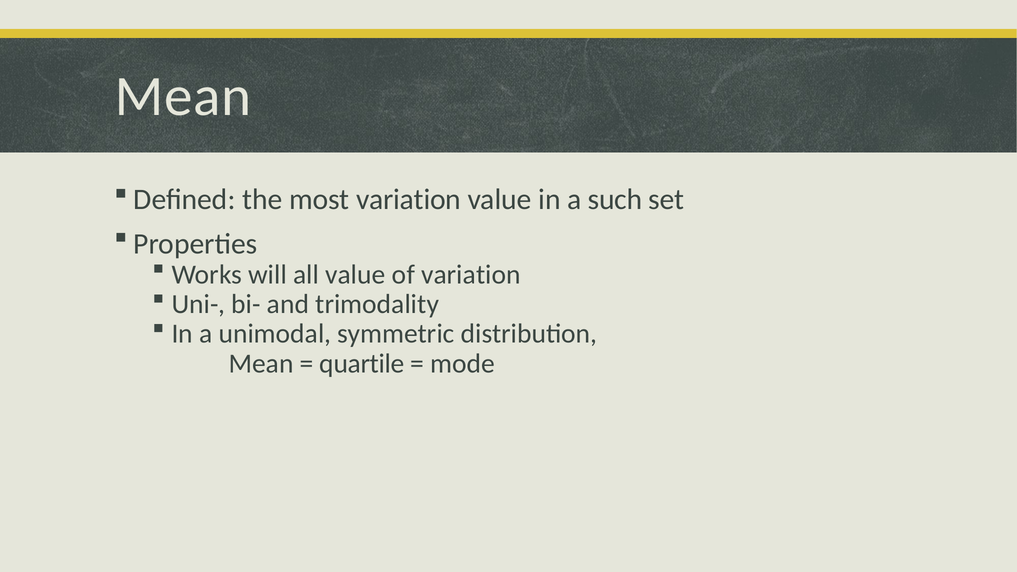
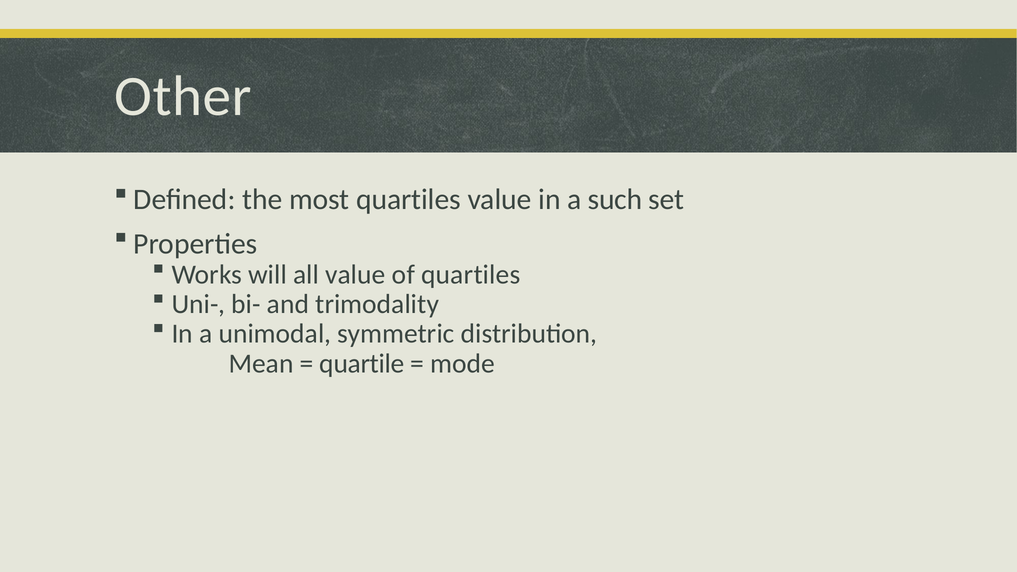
Mean at (183, 96): Mean -> Other
most variation: variation -> quartiles
of variation: variation -> quartiles
